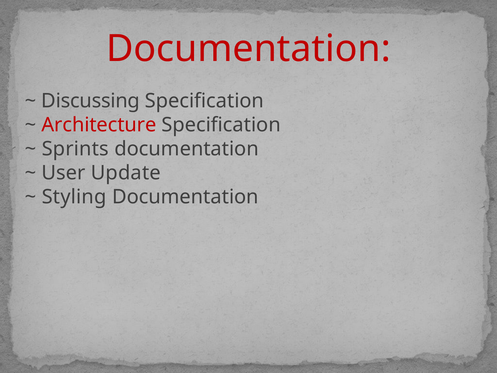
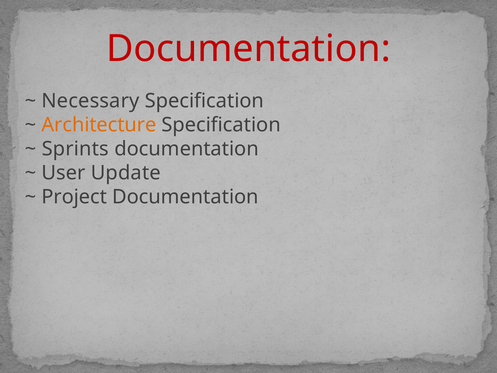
Discussing: Discussing -> Necessary
Architecture colour: red -> orange
Styling: Styling -> Project
